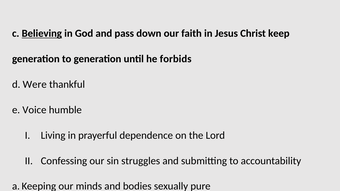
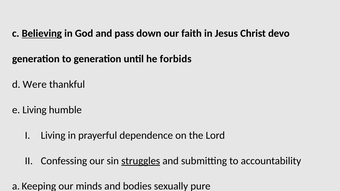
keep: keep -> devo
e Voice: Voice -> Living
struggles underline: none -> present
